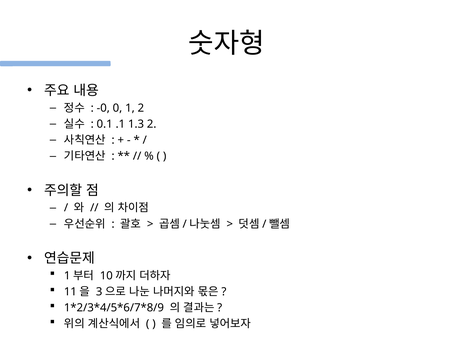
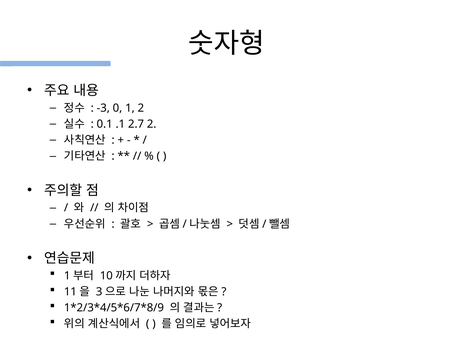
-0: -0 -> -3
1.3: 1.3 -> 2.7
